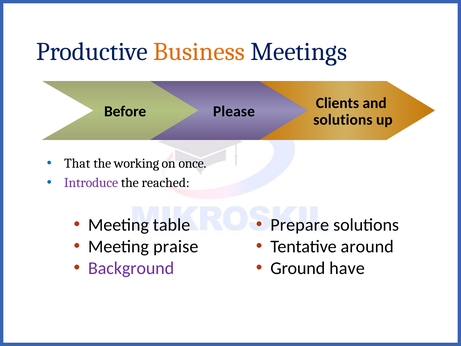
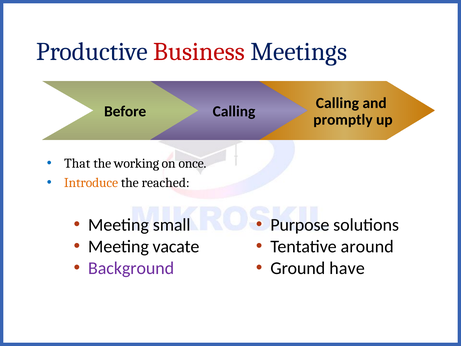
Business colour: orange -> red
Clients at (337, 103): Clients -> Calling
Please at (234, 111): Please -> Calling
solutions at (343, 120): solutions -> promptly
Introduce colour: purple -> orange
table: table -> small
Prepare: Prepare -> Purpose
praise: praise -> vacate
